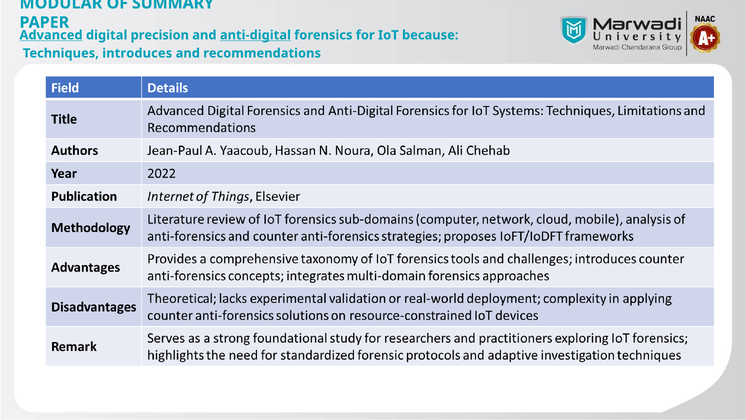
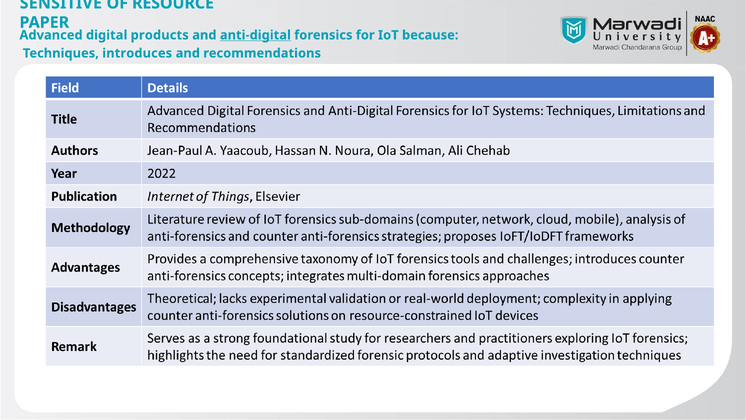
MODULAR: MODULAR -> SENSITIVE
SUMMARY: SUMMARY -> RESOURCE
Advanced underline: present -> none
precision: precision -> products
